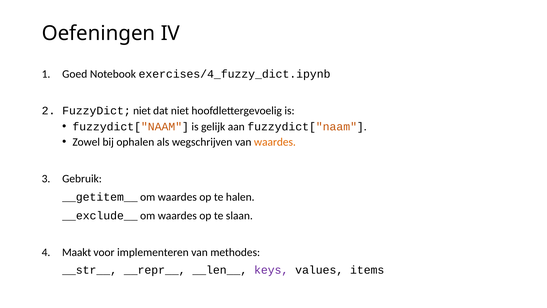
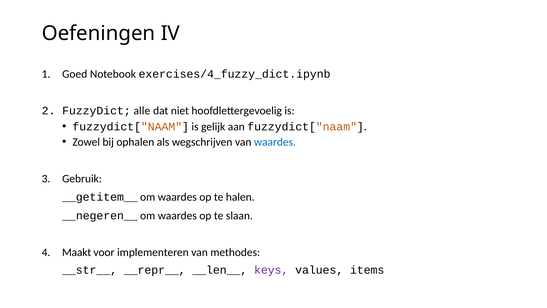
FuzzyDict niet: niet -> alle
waardes at (275, 142) colour: orange -> blue
__exclude__: __exclude__ -> __negeren__
